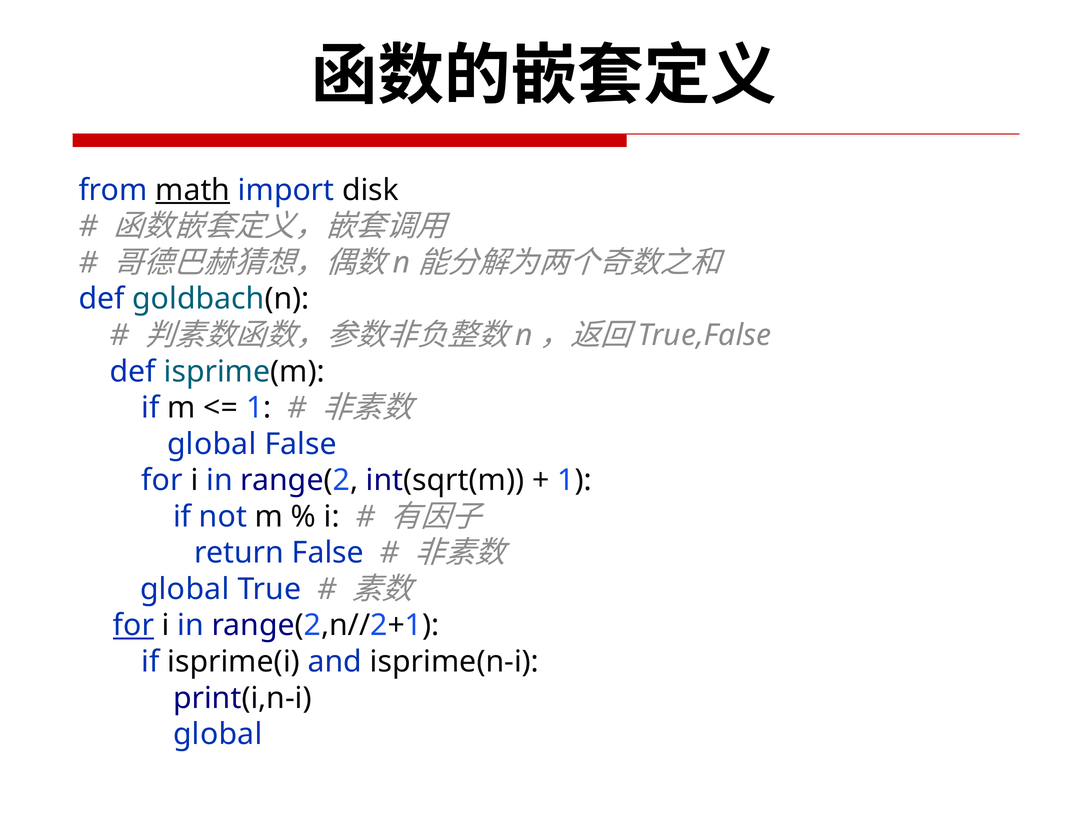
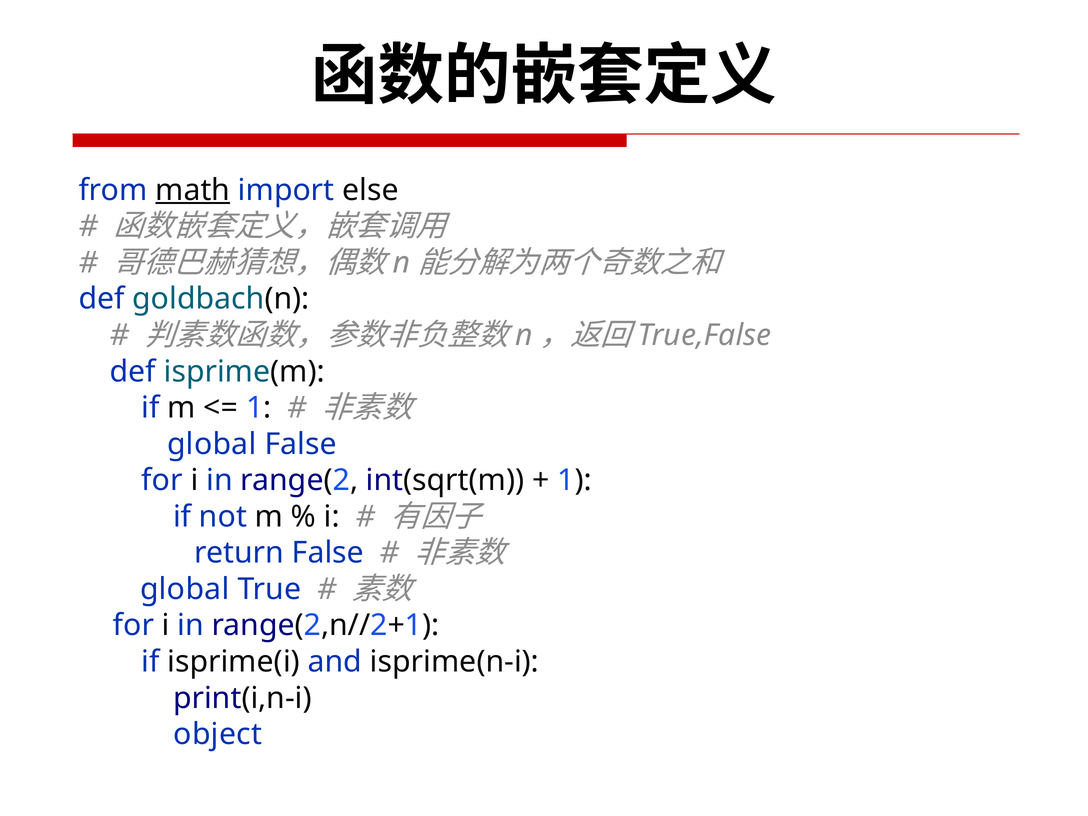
disk: disk -> else
for at (133, 626) underline: present -> none
global at (218, 734): global -> object
